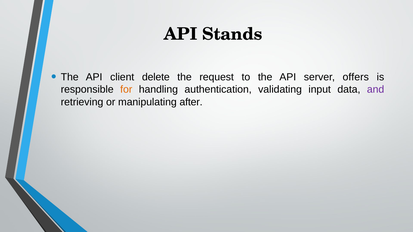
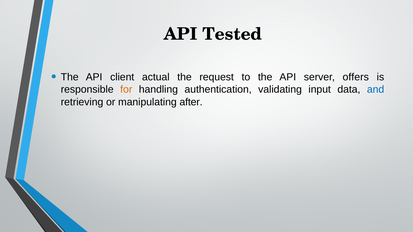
Stands: Stands -> Tested
delete: delete -> actual
and colour: purple -> blue
